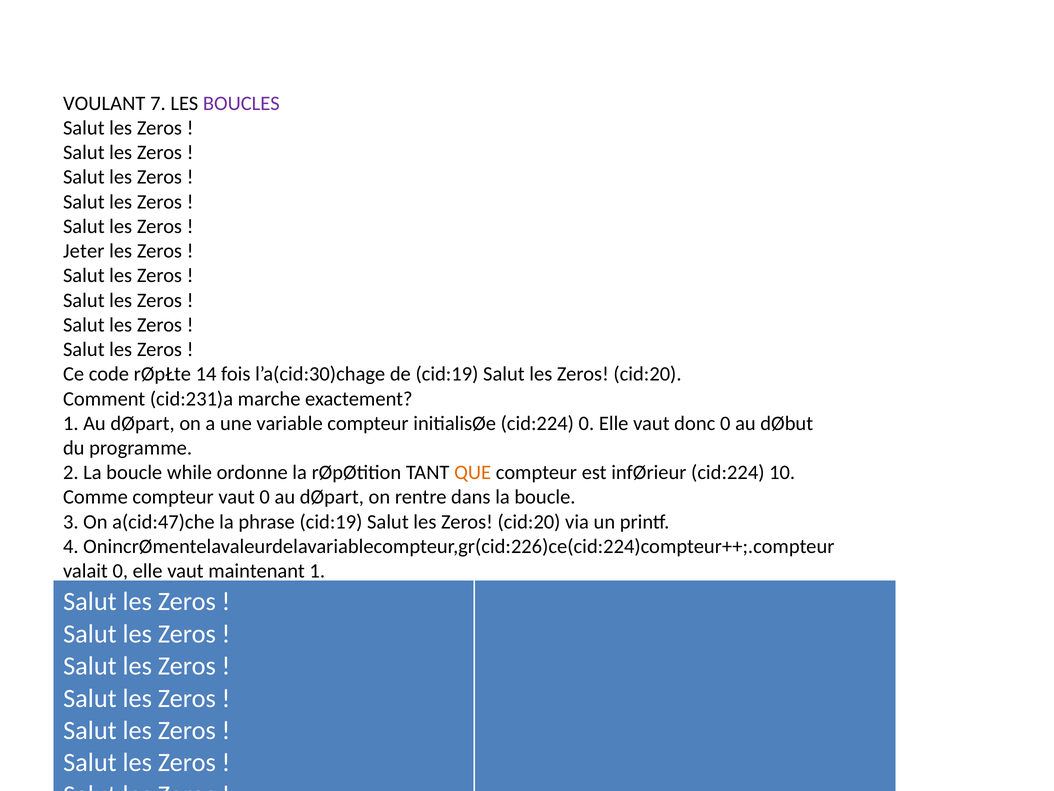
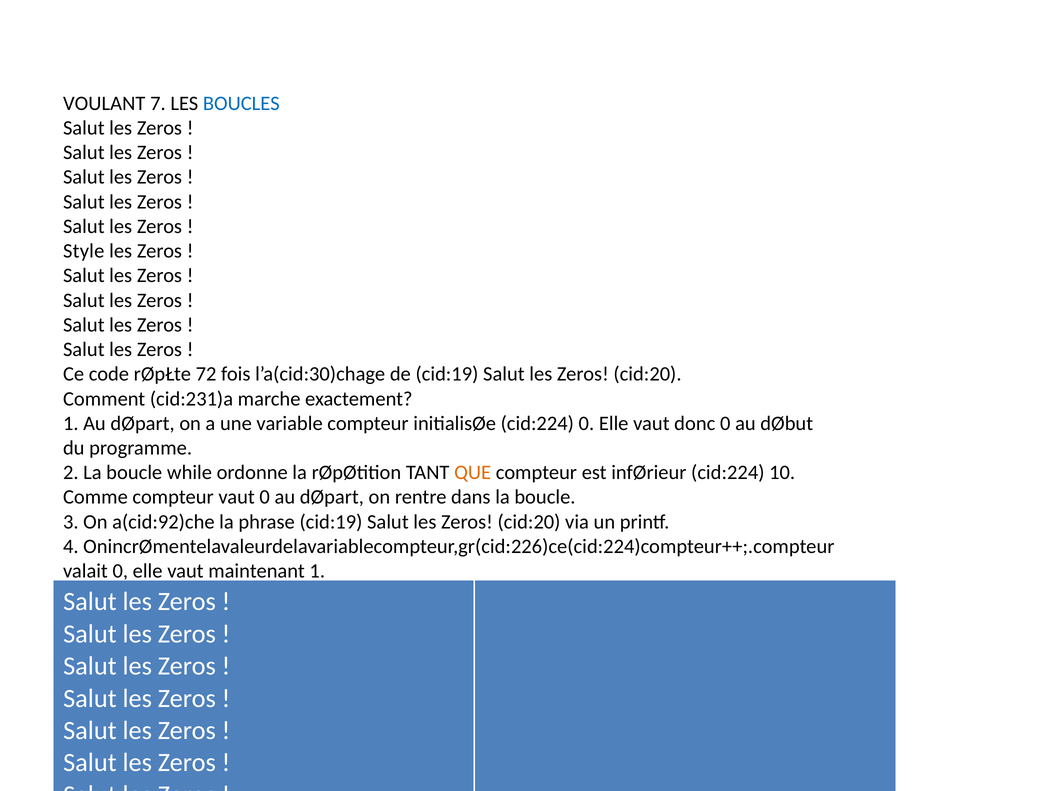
BOUCLES colour: purple -> blue
Jeter: Jeter -> Style
14: 14 -> 72
a(cid:47)che: a(cid:47)che -> a(cid:92)che
